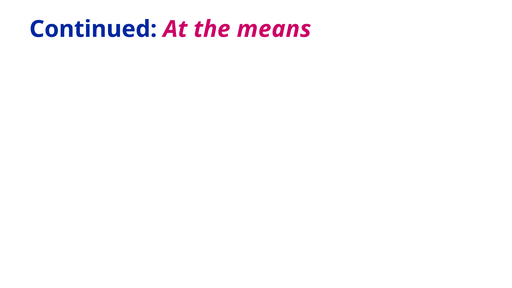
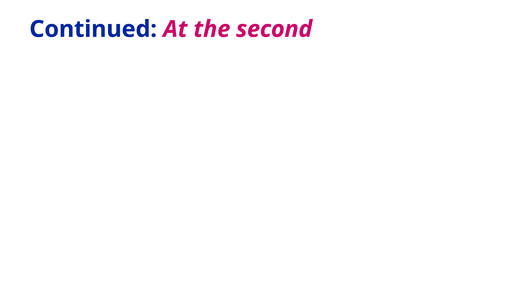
means: means -> second
